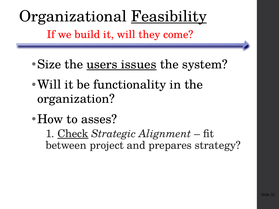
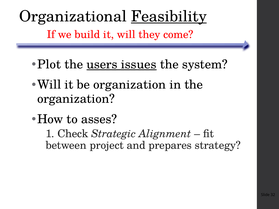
Size: Size -> Plot
be functionality: functionality -> organization
Check underline: present -> none
